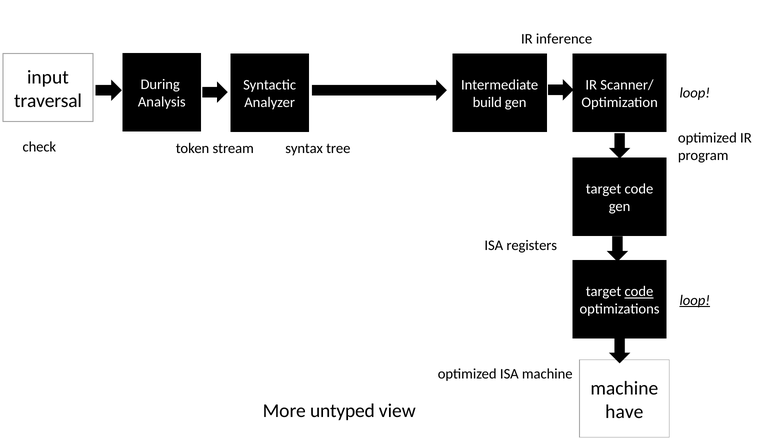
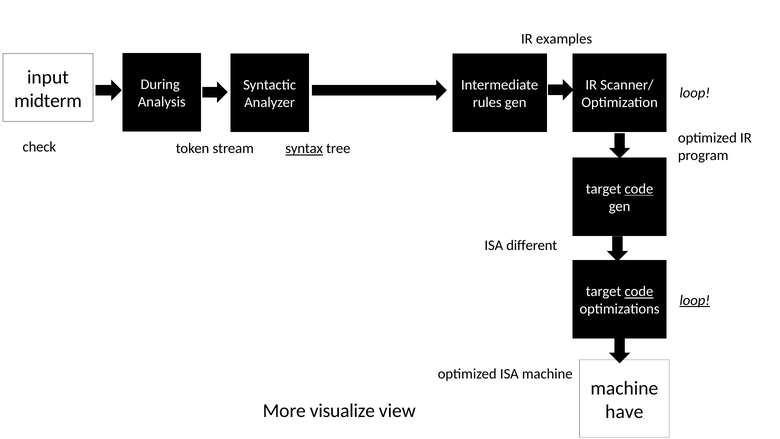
inference: inference -> examples
traversal: traversal -> midterm
build: build -> rules
syntax underline: none -> present
code at (639, 189) underline: none -> present
registers: registers -> different
untyped: untyped -> visualize
